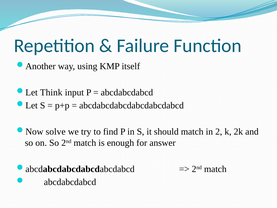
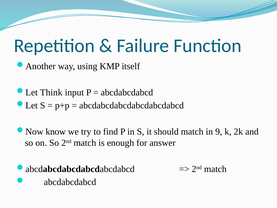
solve: solve -> know
2: 2 -> 9
